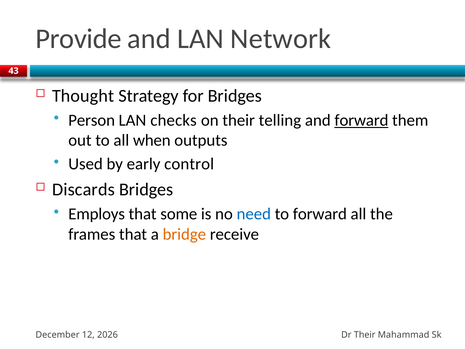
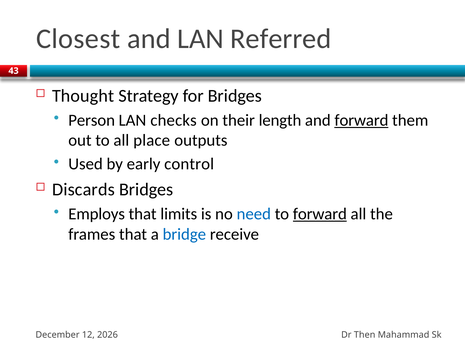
Provide: Provide -> Closest
Network: Network -> Referred
telling: telling -> length
when: when -> place
some: some -> limits
forward at (320, 214) underline: none -> present
bridge colour: orange -> blue
Dr Their: Their -> Then
